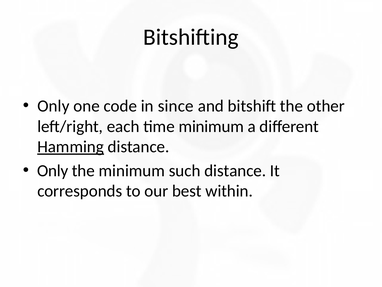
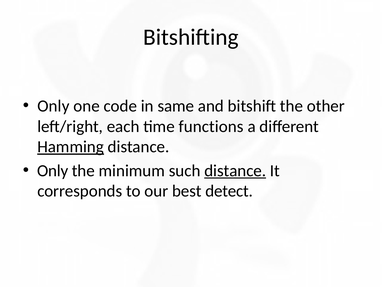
since: since -> same
time minimum: minimum -> functions
distance at (235, 170) underline: none -> present
within: within -> detect
